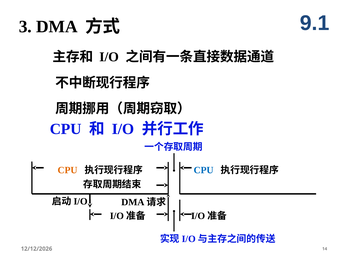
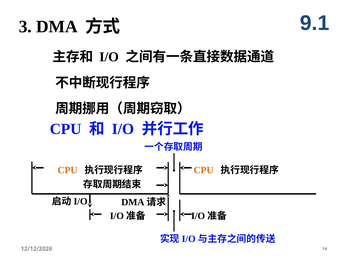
CPU at (204, 170) colour: blue -> orange
